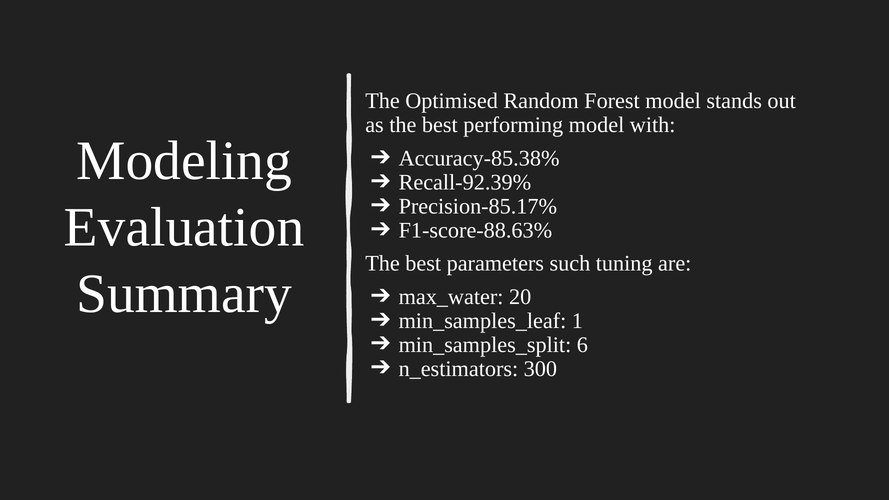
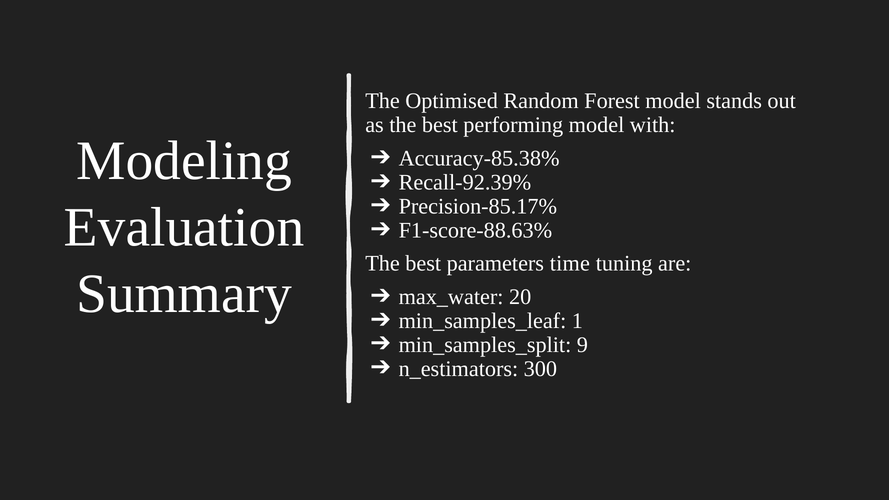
such: such -> time
6: 6 -> 9
